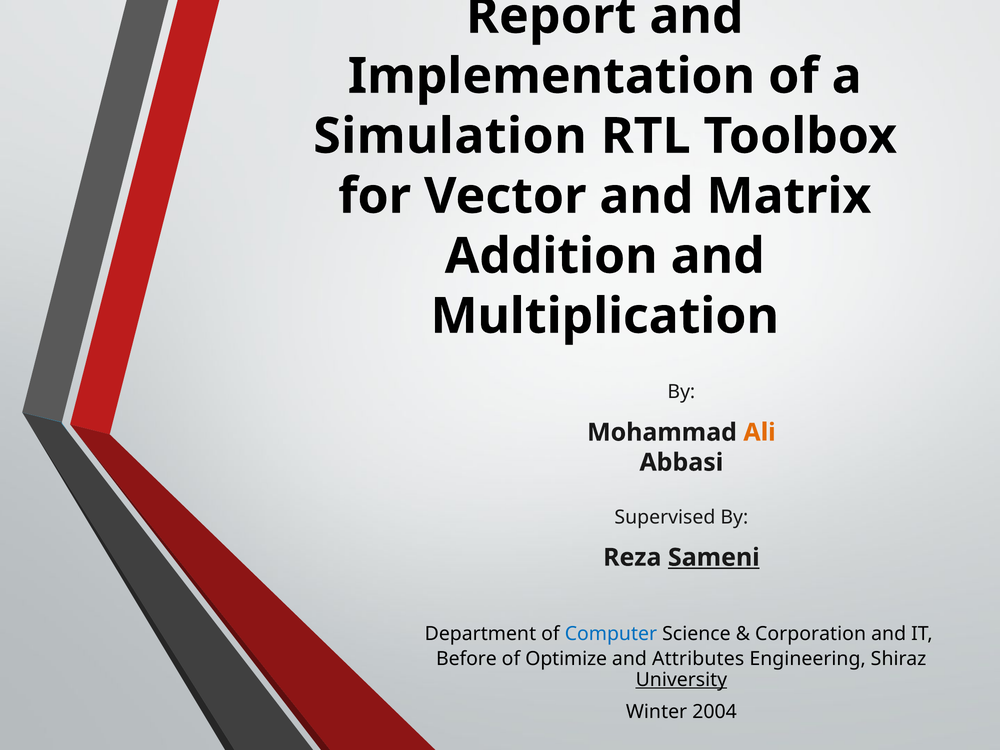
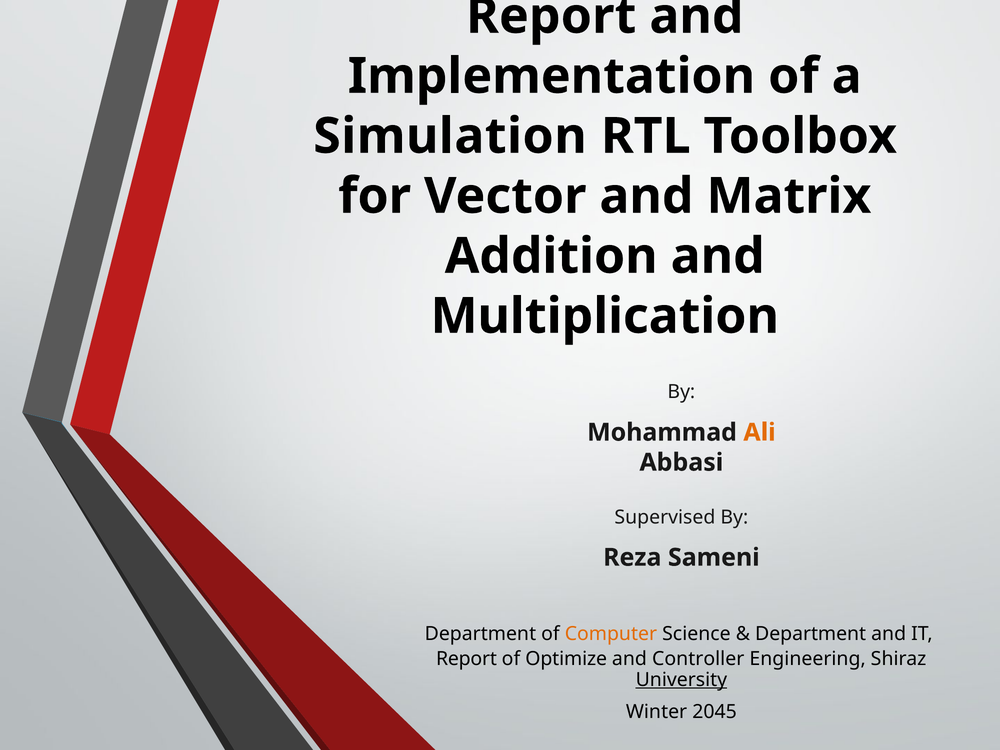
Sameni underline: present -> none
Computer colour: blue -> orange
Corporation at (811, 634): Corporation -> Department
Before at (466, 659): Before -> Report
Attributes: Attributes -> Controller
2004: 2004 -> 2045
